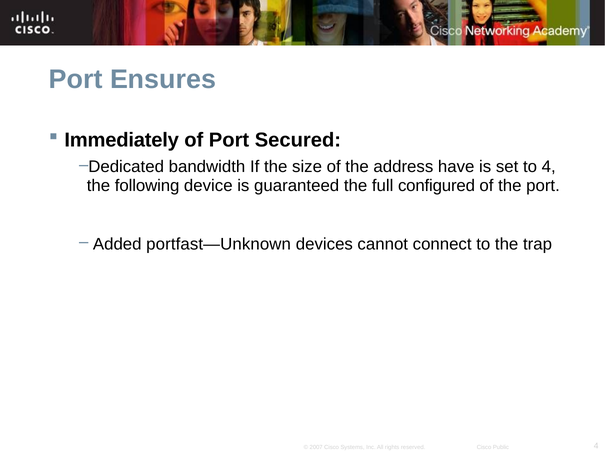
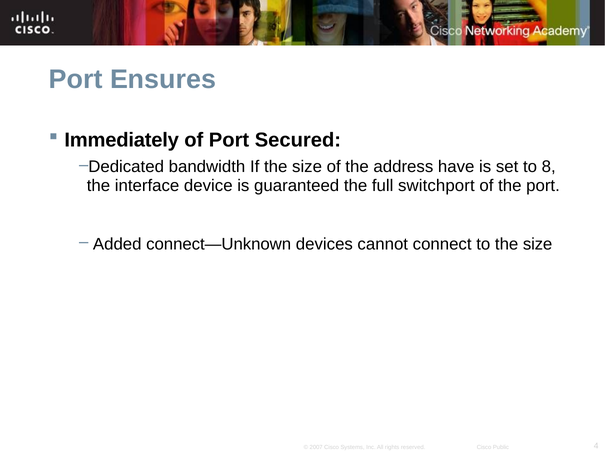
to 4: 4 -> 8
following: following -> interface
configured: configured -> switchport
portfast—Unknown: portfast—Unknown -> connect—Unknown
to the trap: trap -> size
